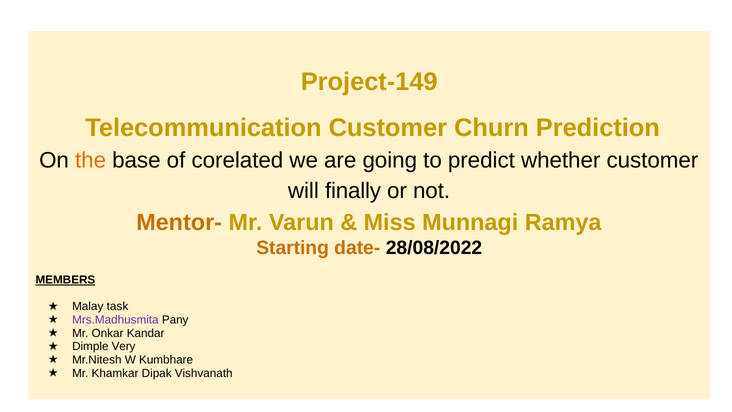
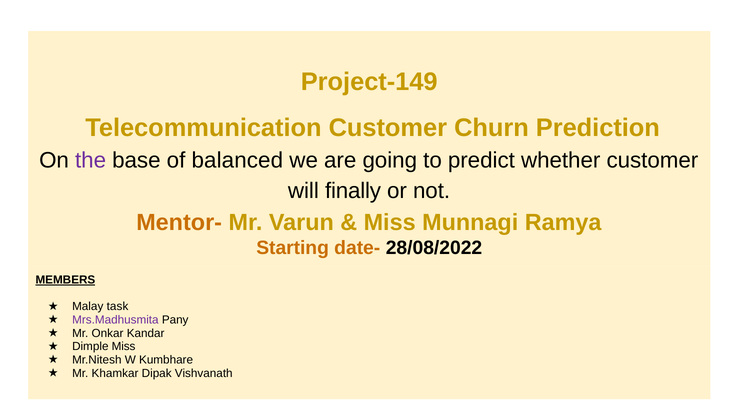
the colour: orange -> purple
corelated: corelated -> balanced
Dimple Very: Very -> Miss
